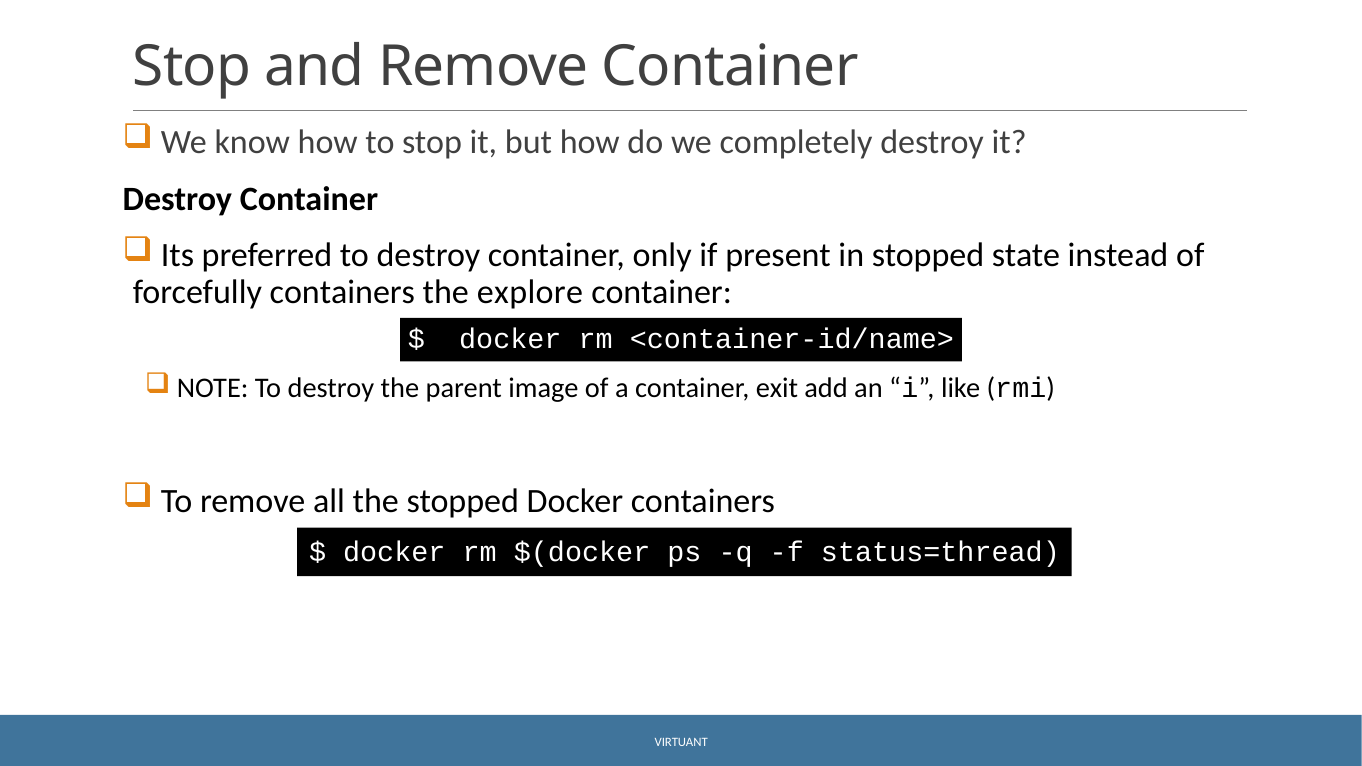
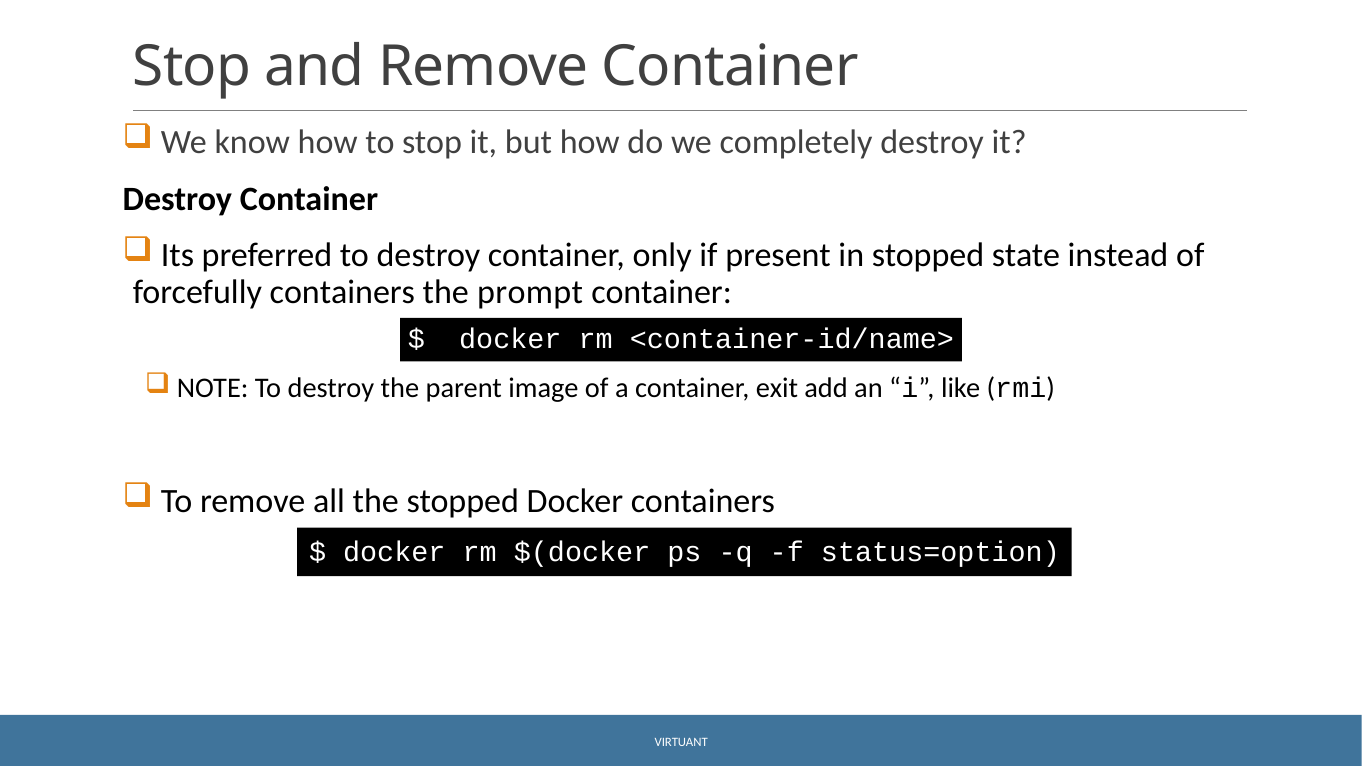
explore: explore -> prompt
status=thread: status=thread -> status=option
